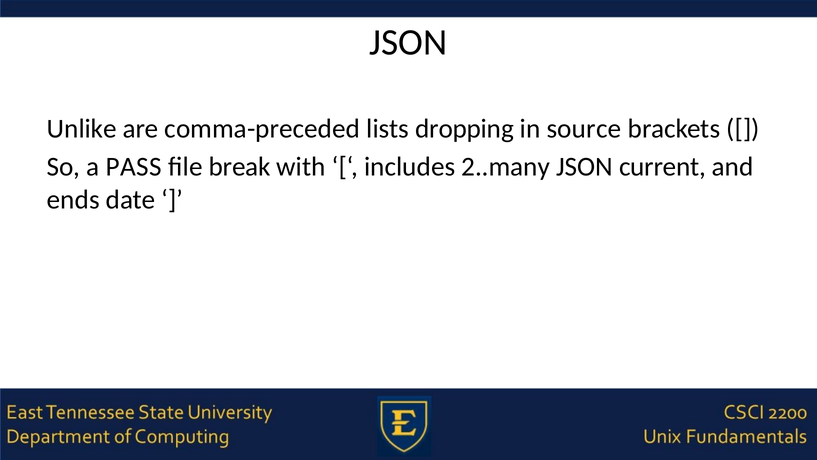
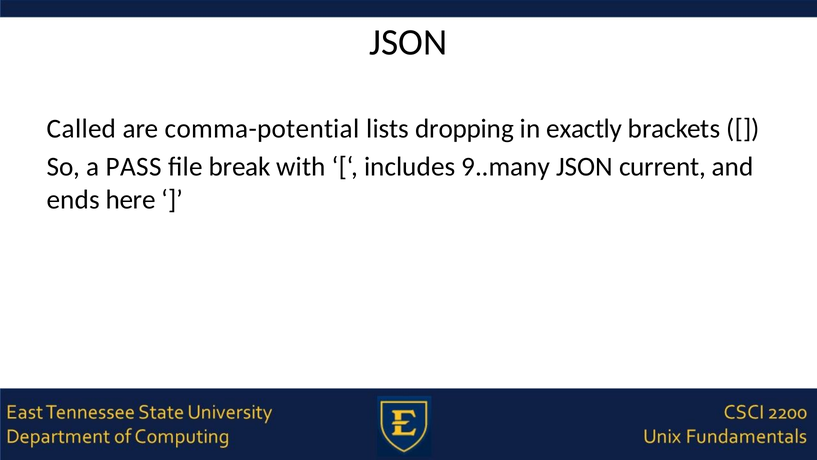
Unlike: Unlike -> Called
comma-preceded: comma-preceded -> comma-potential
source: source -> exactly
2..many: 2..many -> 9..many
date: date -> here
